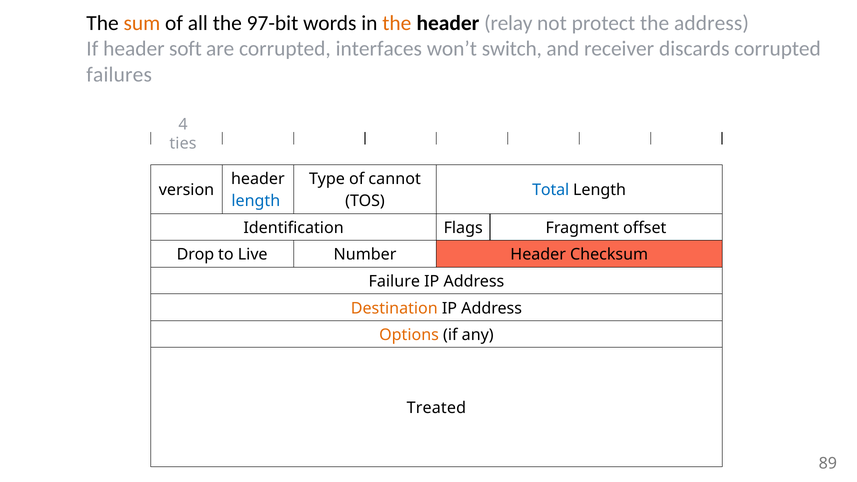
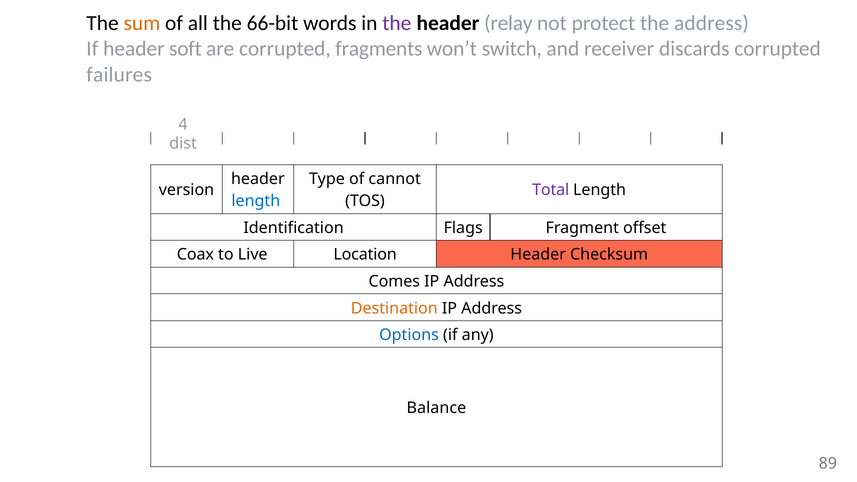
97-bit: 97-bit -> 66-bit
the at (397, 23) colour: orange -> purple
interfaces: interfaces -> fragments
ties: ties -> dist
Total colour: blue -> purple
Drop: Drop -> Coax
Number: Number -> Location
Failure: Failure -> Comes
Options colour: orange -> blue
Treated: Treated -> Balance
